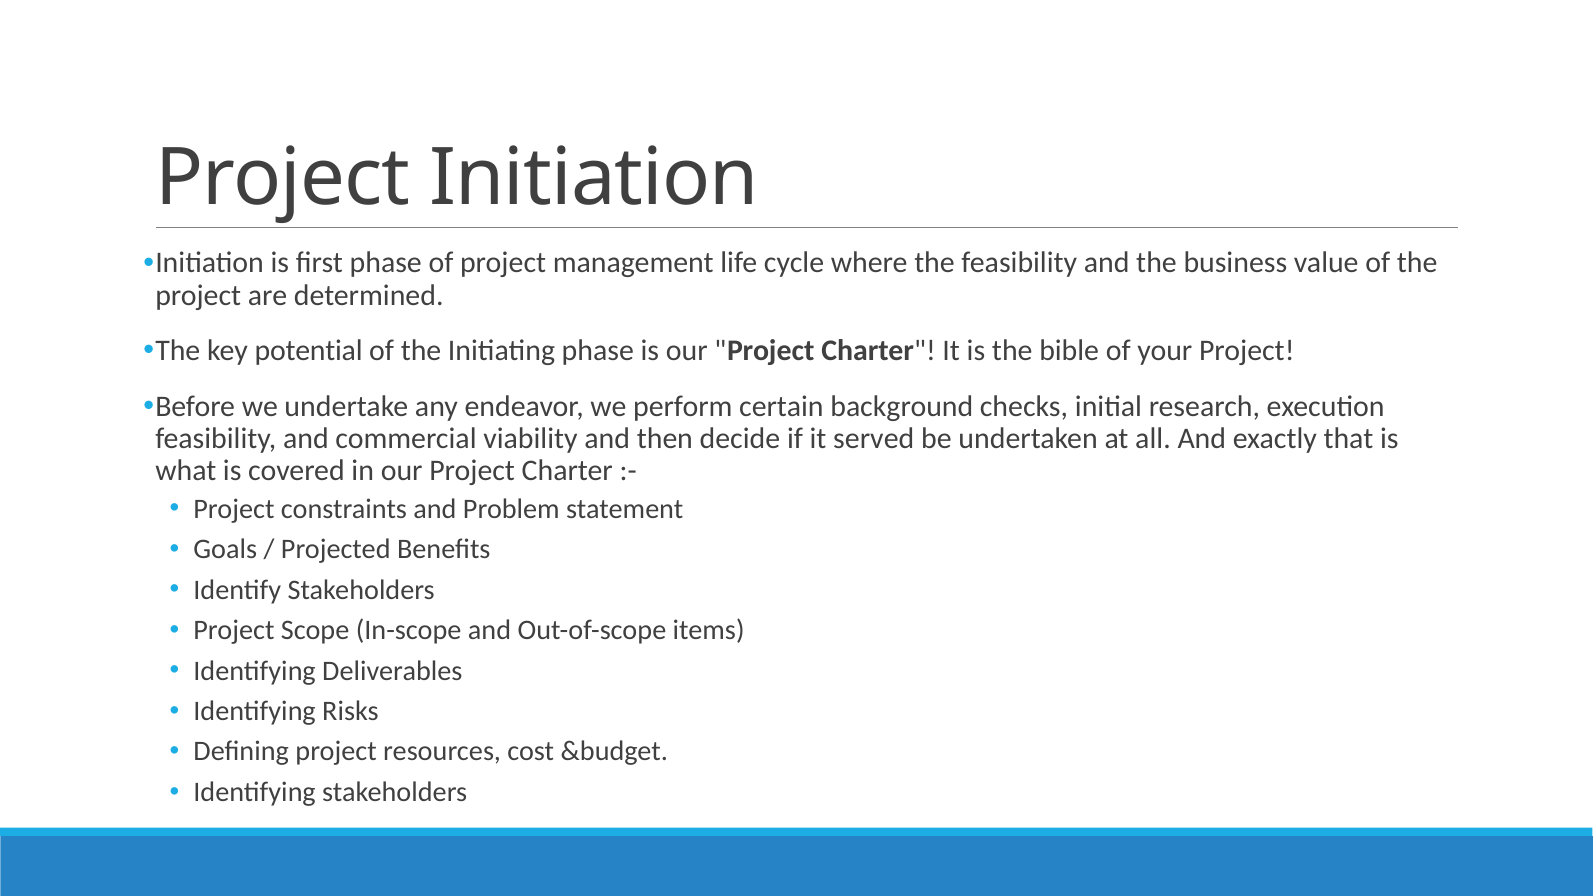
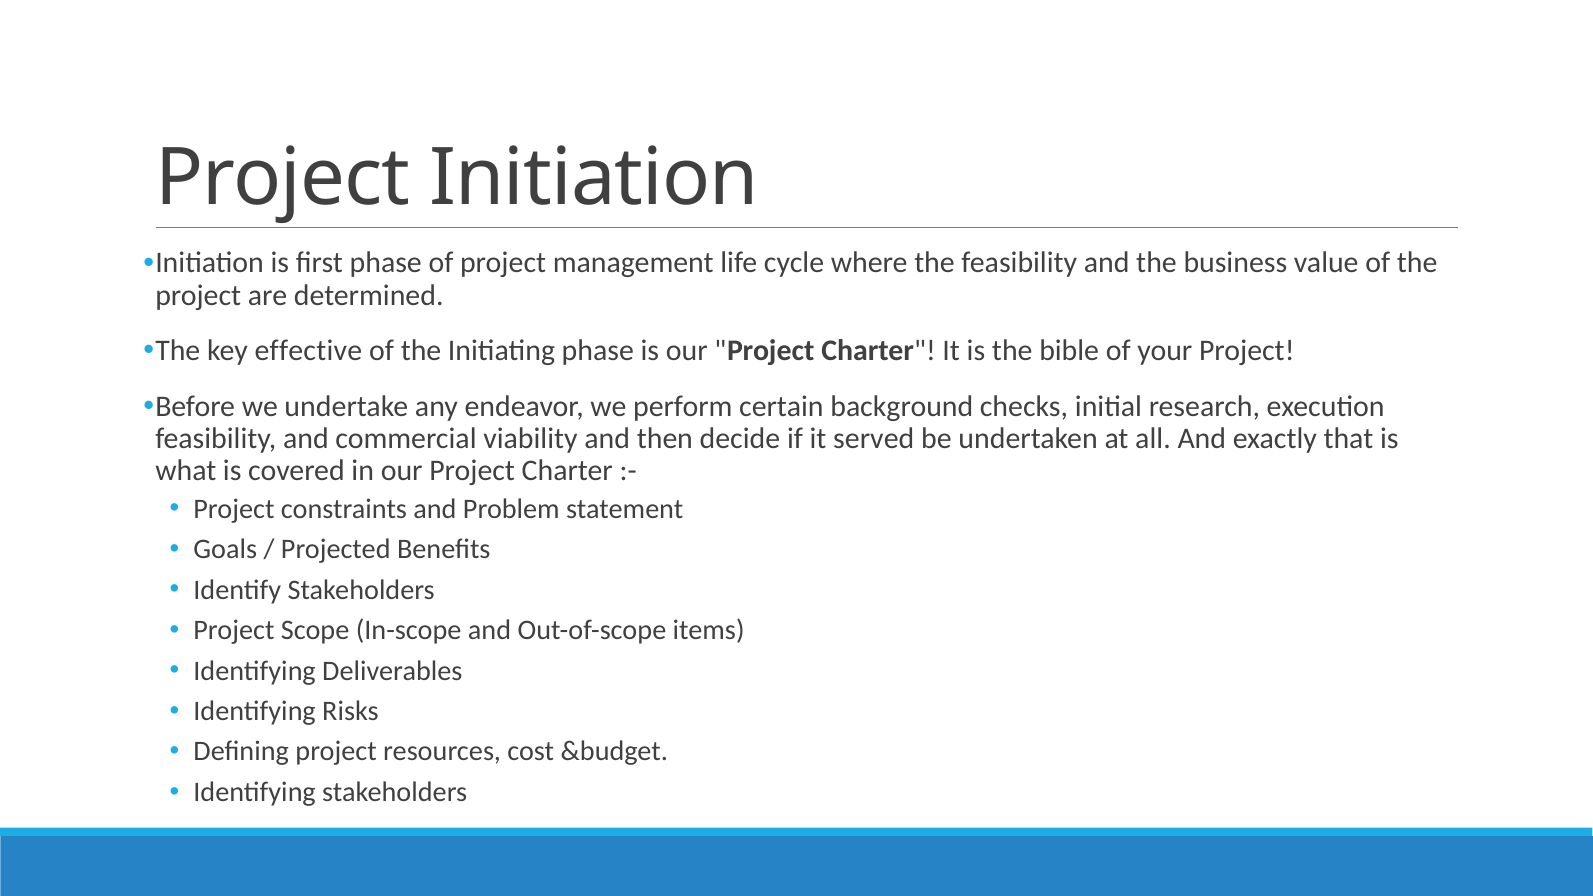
potential: potential -> effective
